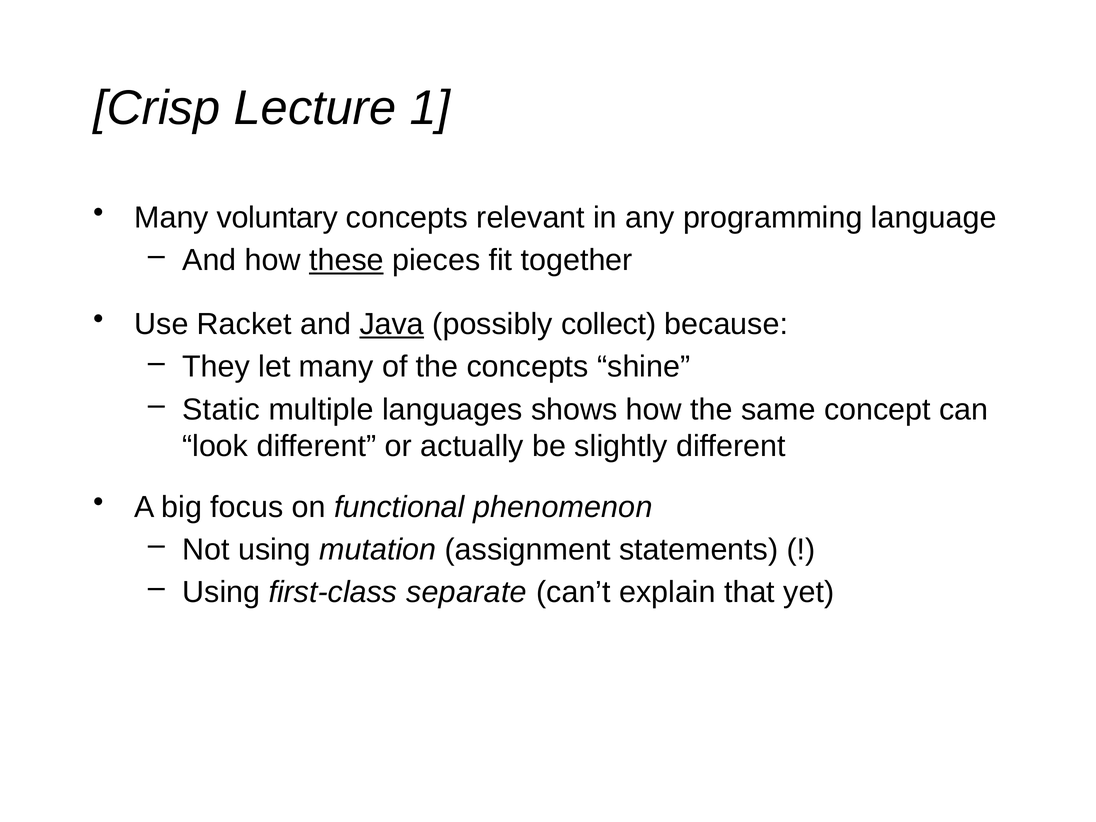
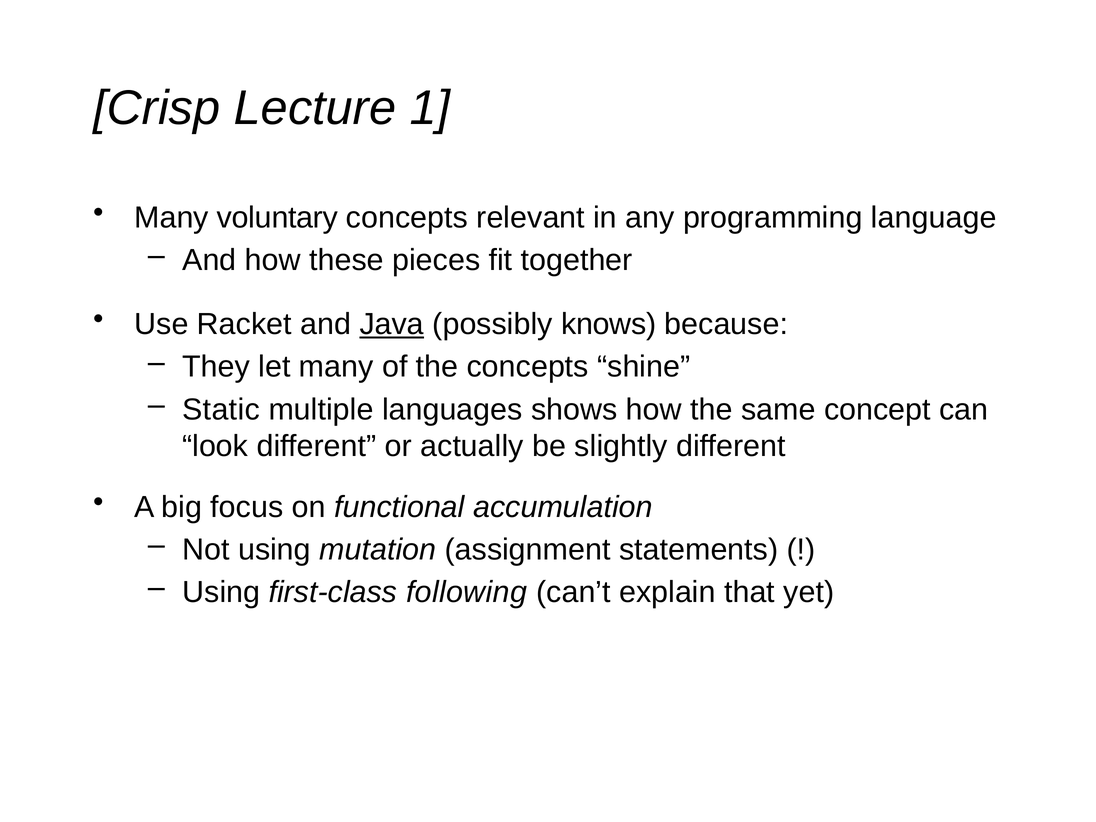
these underline: present -> none
collect: collect -> knows
phenomenon: phenomenon -> accumulation
separate: separate -> following
